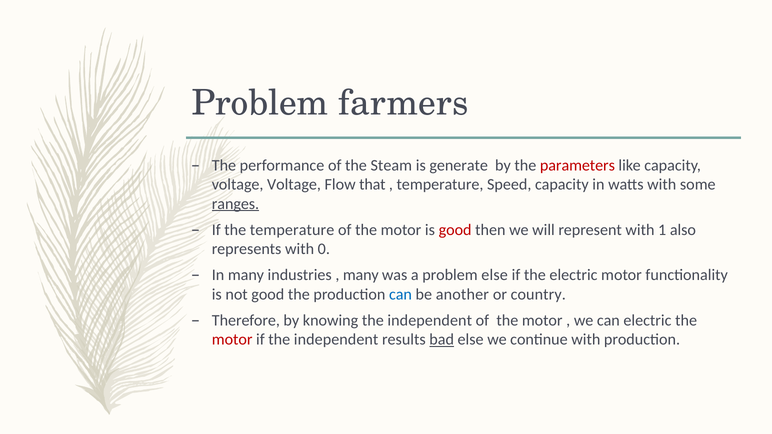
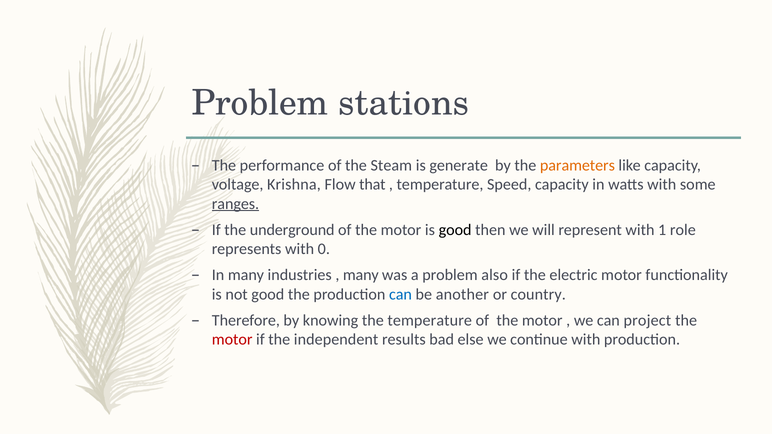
farmers: farmers -> stations
parameters colour: red -> orange
voltage Voltage: Voltage -> Krishna
the temperature: temperature -> underground
good at (455, 230) colour: red -> black
also: also -> role
problem else: else -> also
knowing the independent: independent -> temperature
can electric: electric -> project
bad underline: present -> none
